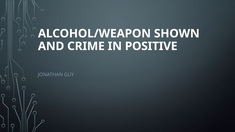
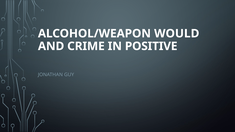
SHOWN: SHOWN -> WOULD
